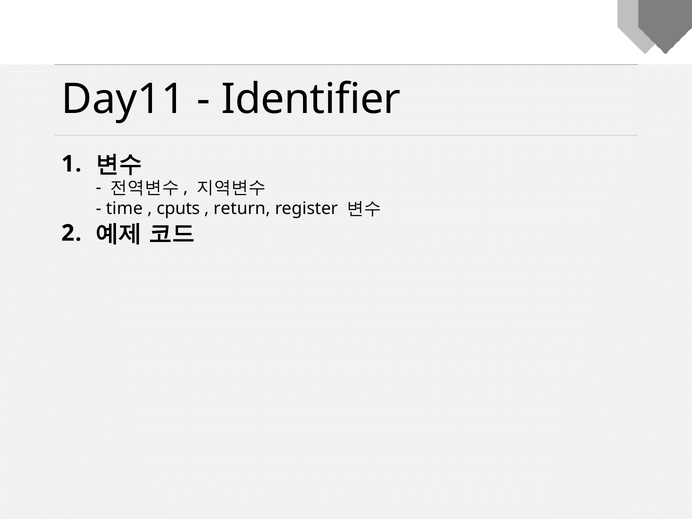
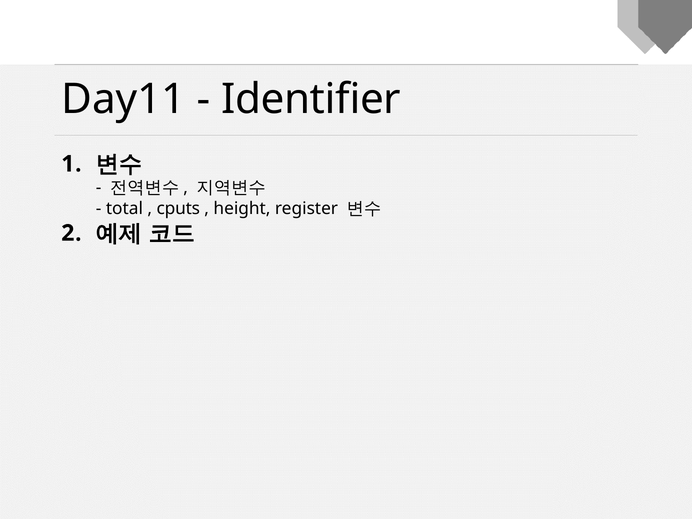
time: time -> total
return: return -> height
